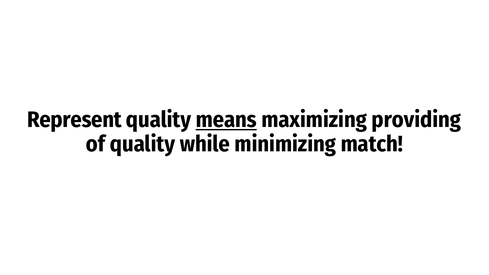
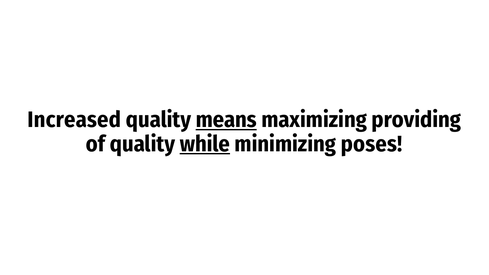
Represent: Represent -> Increased
while underline: none -> present
match: match -> poses
